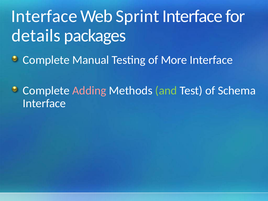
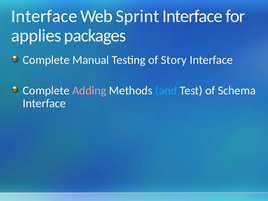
details: details -> applies
More: More -> Story
and colour: light green -> light blue
